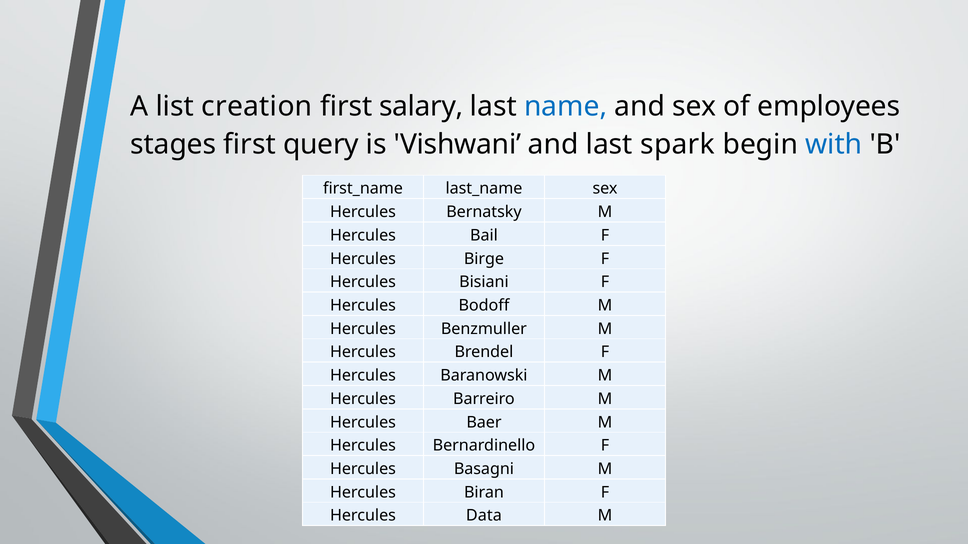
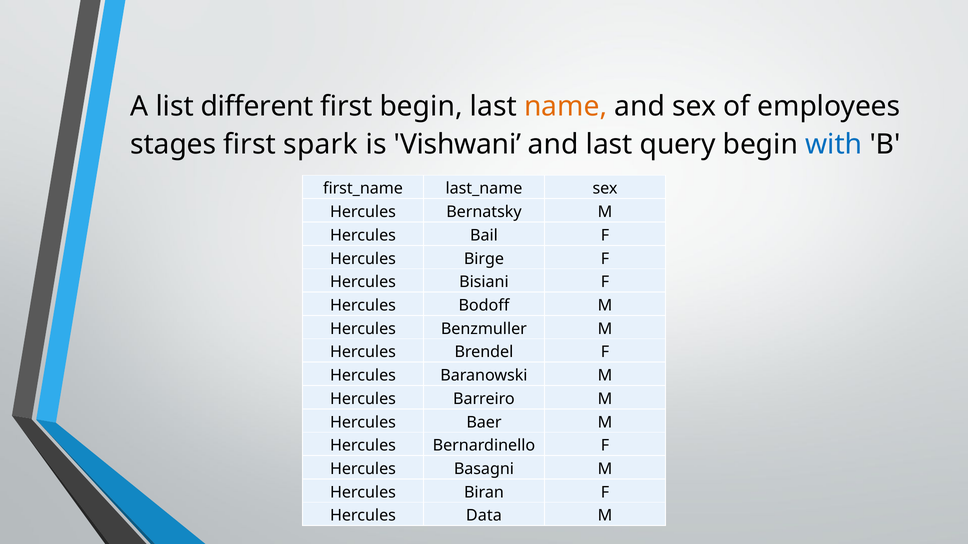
creation: creation -> different
first salary: salary -> begin
name colour: blue -> orange
query: query -> spark
spark: spark -> query
